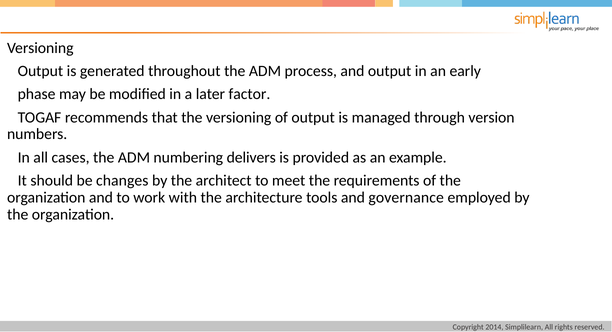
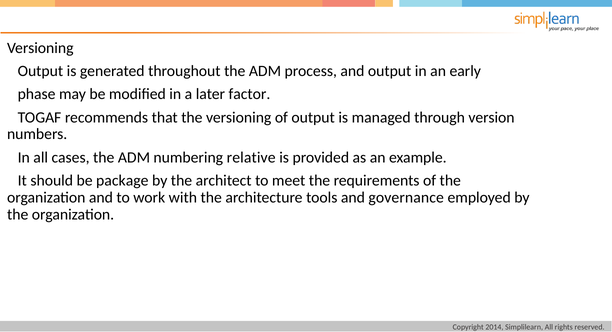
delivers: delivers -> relative
changes: changes -> package
